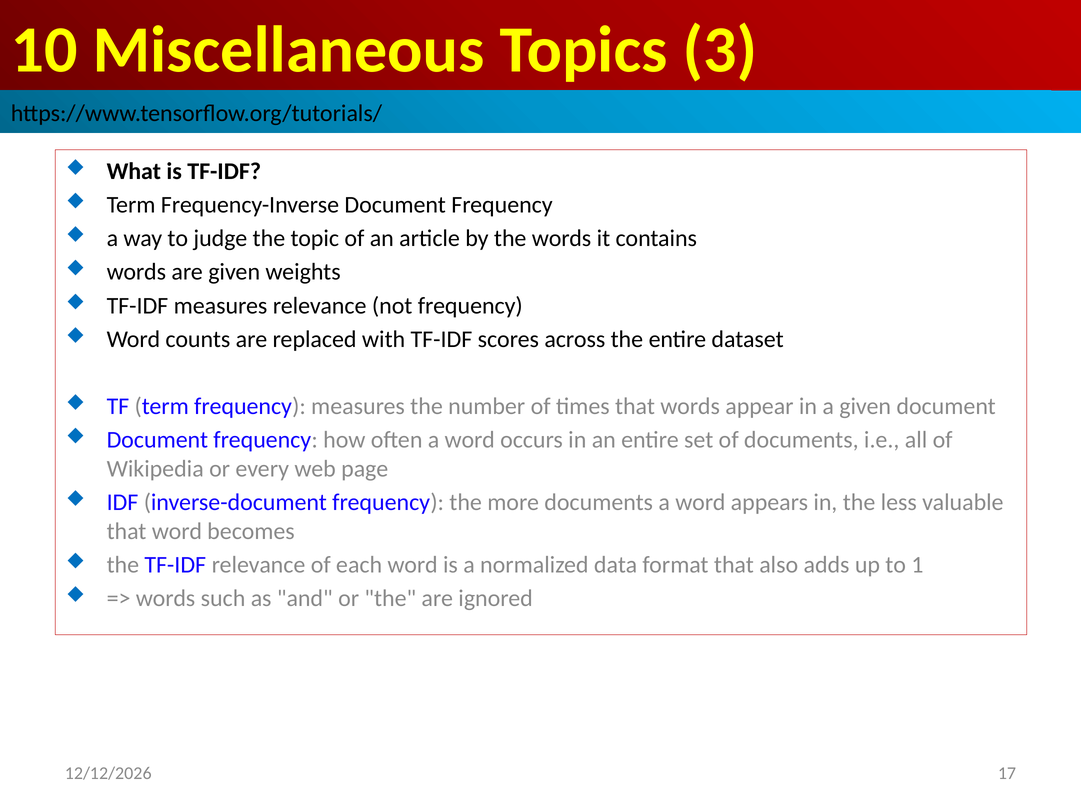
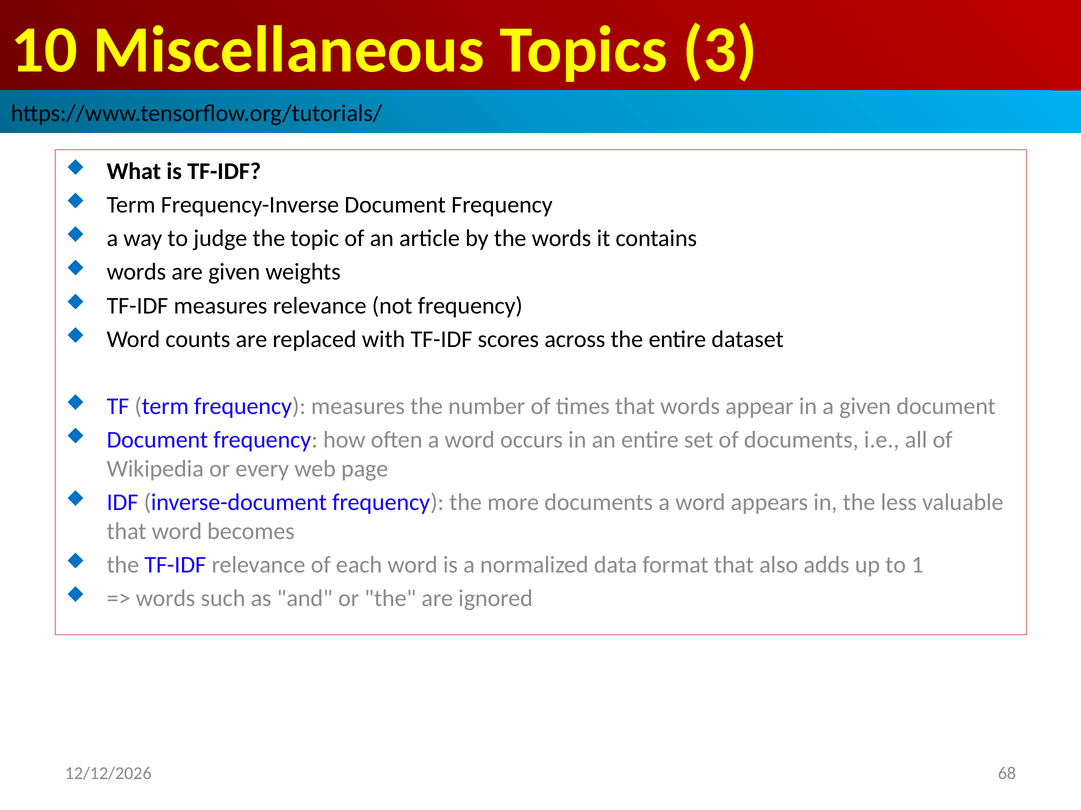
17: 17 -> 68
